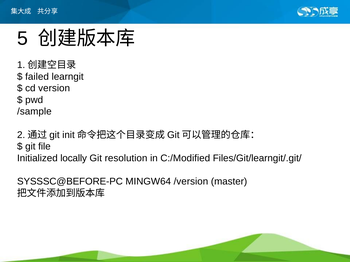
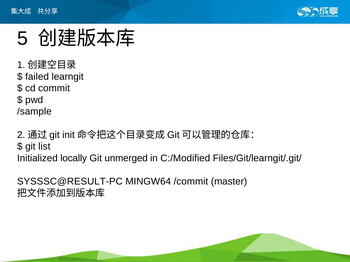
version: version -> commit
file: file -> list
resolution: resolution -> unmerged
SYSSSC@BEFORE-PC: SYSSSC@BEFORE-PC -> SYSSSC@RESULT-PC
/version: /version -> /commit
